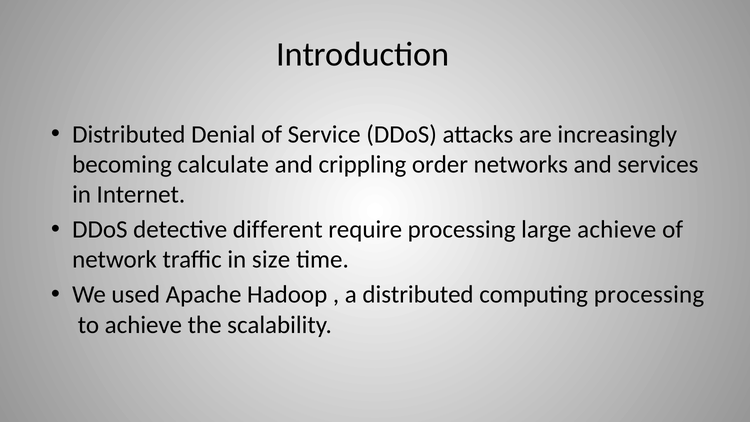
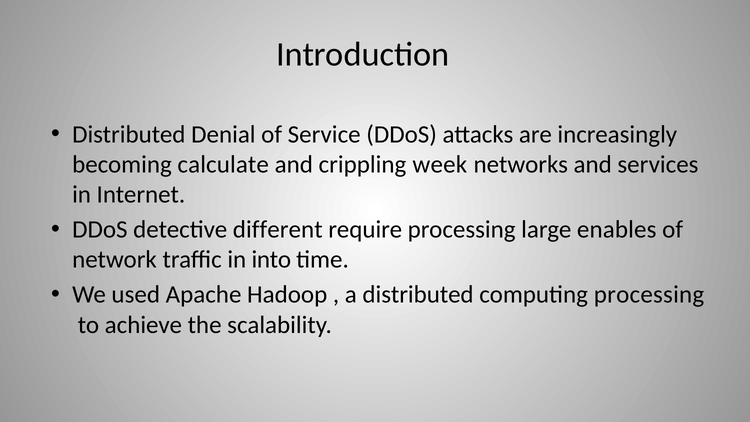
order: order -> week
large achieve: achieve -> enables
size: size -> into
